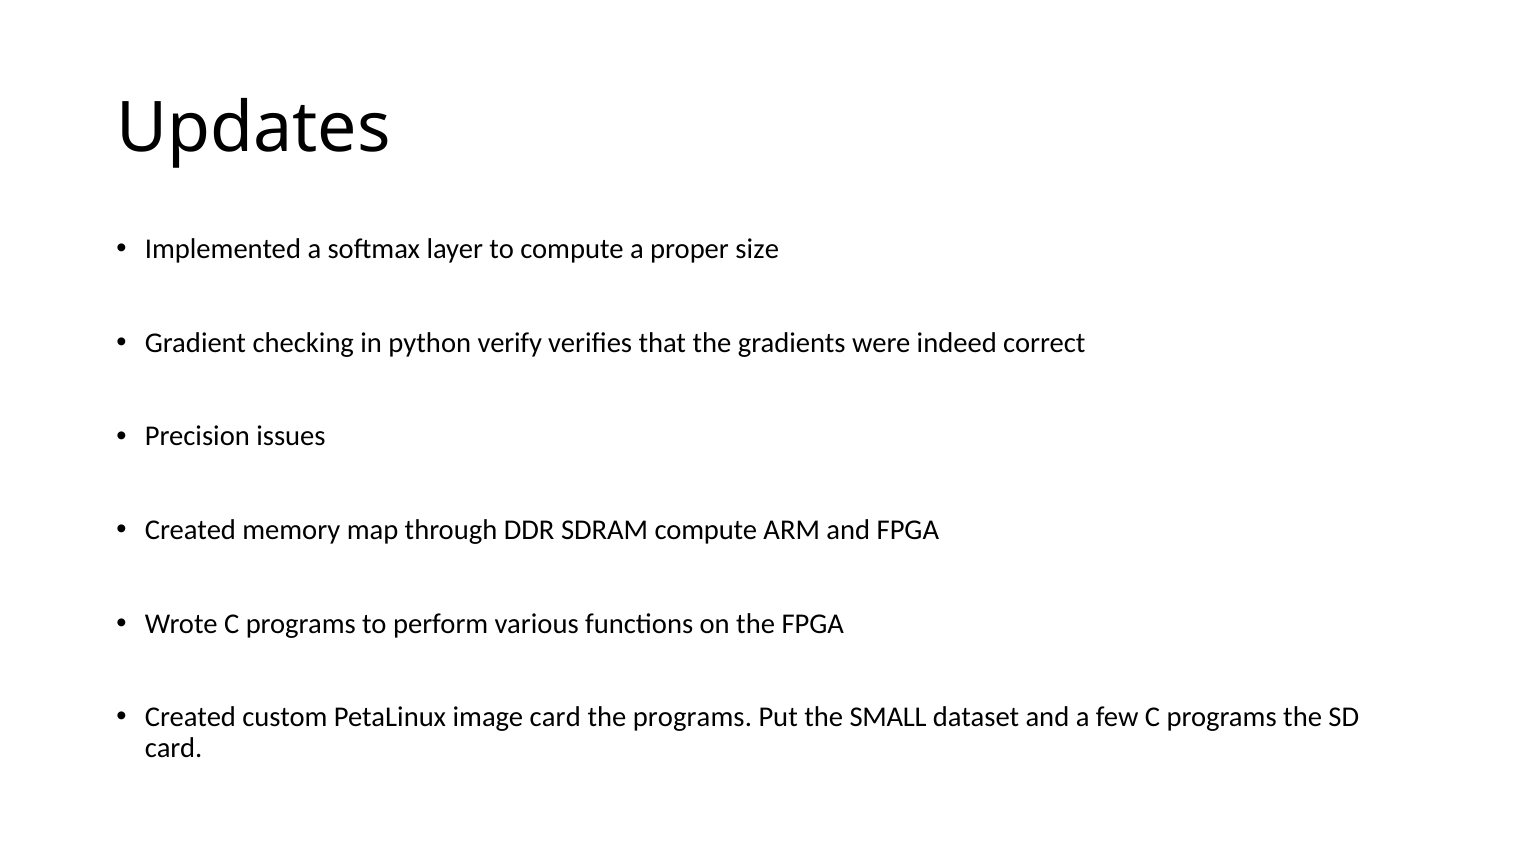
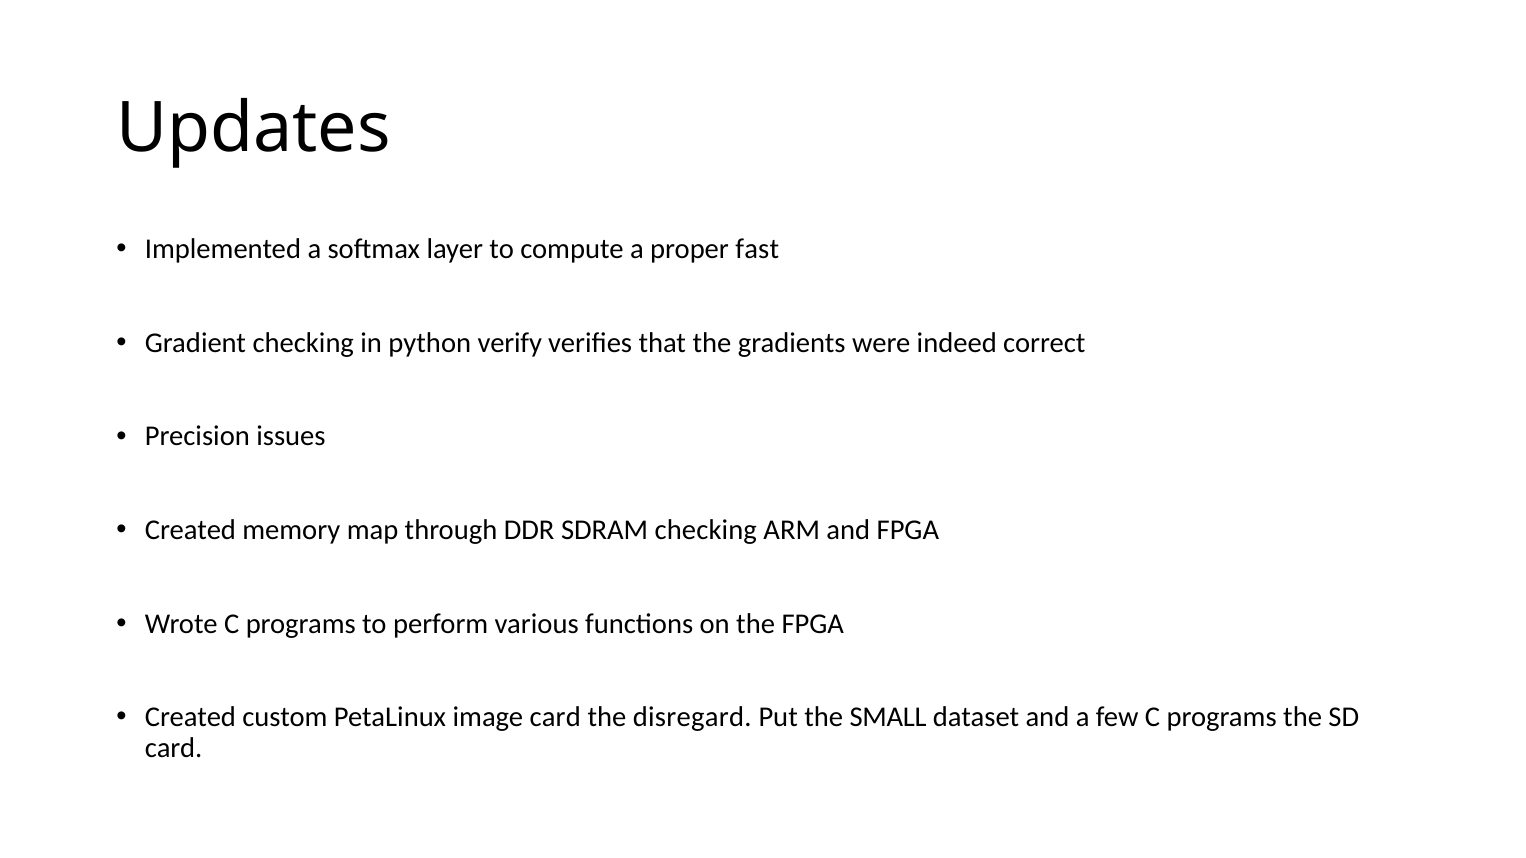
size: size -> fast
SDRAM compute: compute -> checking
the programs: programs -> disregard
